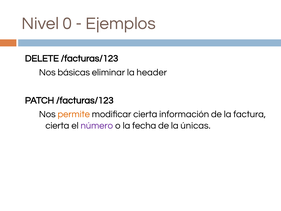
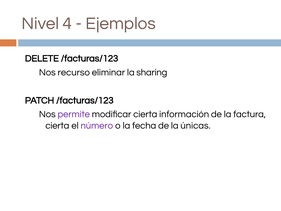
0: 0 -> 4
básicas: básicas -> recurso
header: header -> sharing
permite colour: orange -> purple
